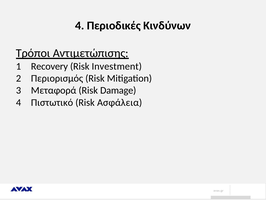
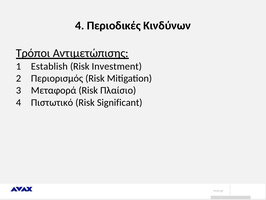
Recovery: Recovery -> Establish
Damage: Damage -> Πλαίσιο
Ασφάλεια: Ασφάλεια -> Significant
